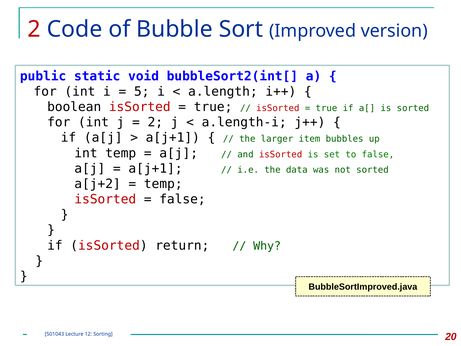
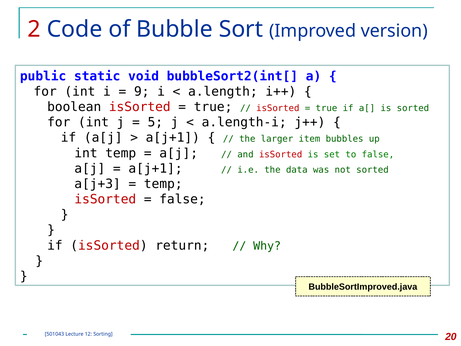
5: 5 -> 9
2 at (155, 122): 2 -> 5
a[j+2: a[j+2 -> a[j+3
